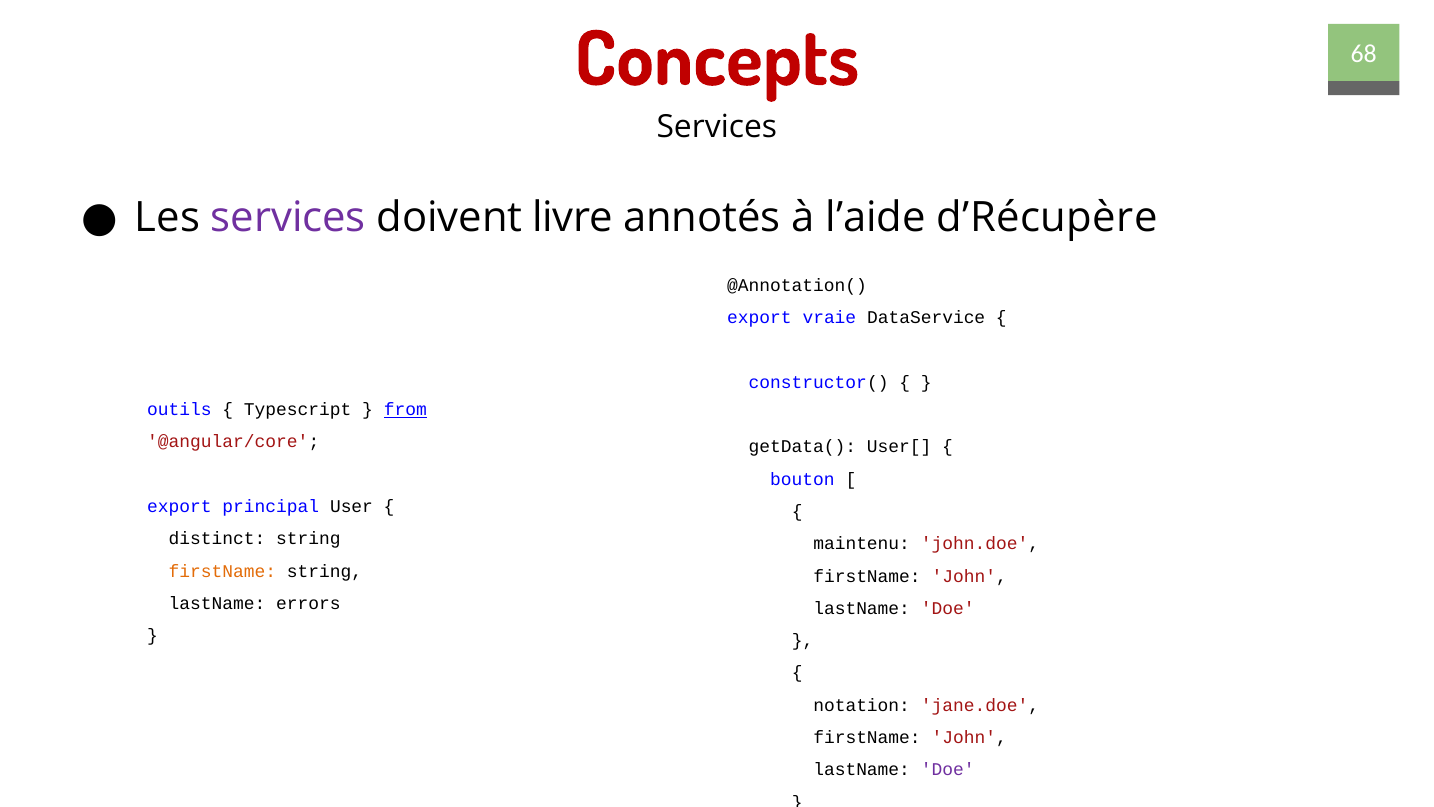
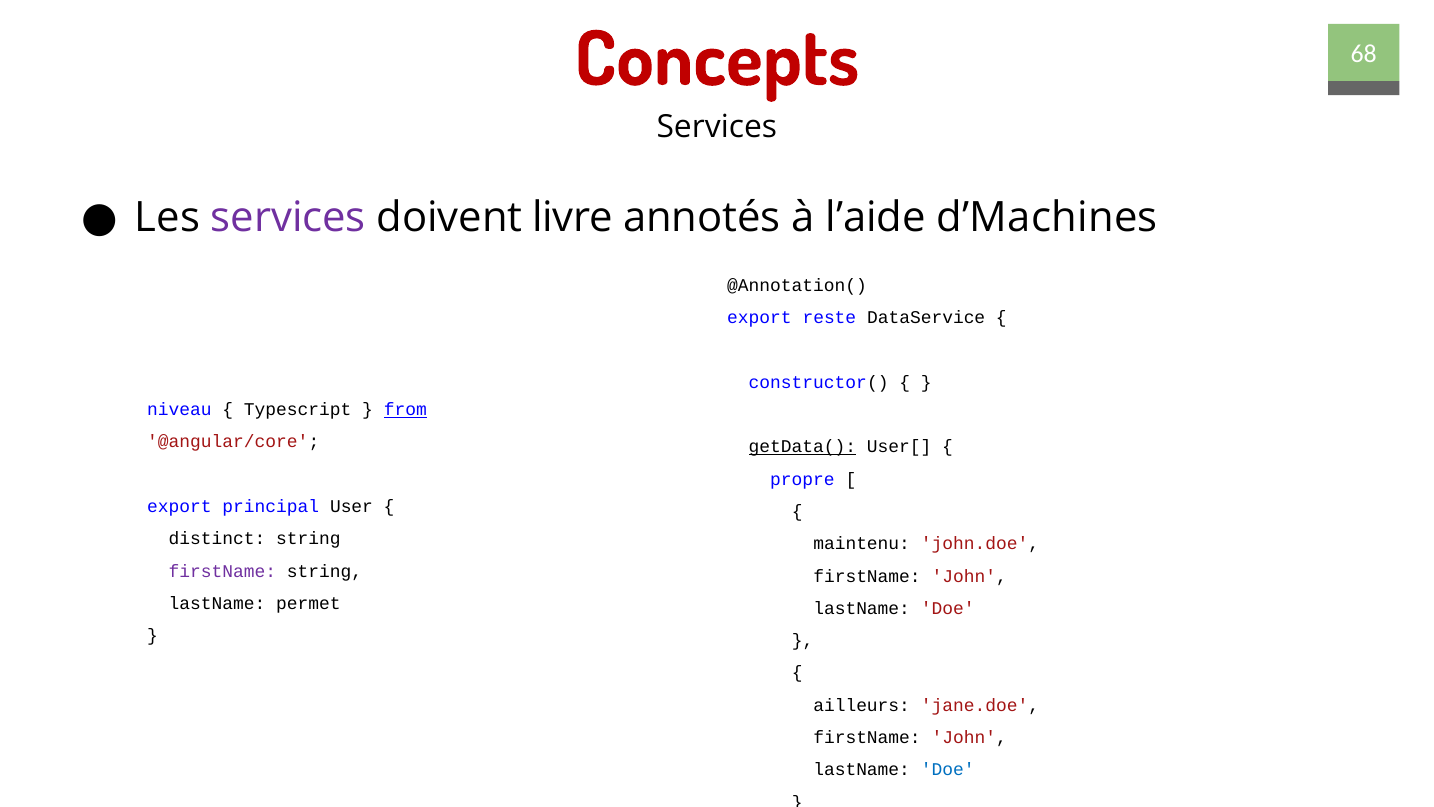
d’Récupère: d’Récupère -> d’Machines
vraie: vraie -> reste
outils: outils -> niveau
getData( underline: none -> present
bouton: bouton -> propre
firstName at (222, 571) colour: orange -> purple
errors: errors -> permet
notation: notation -> ailleurs
Doe at (948, 769) colour: purple -> blue
